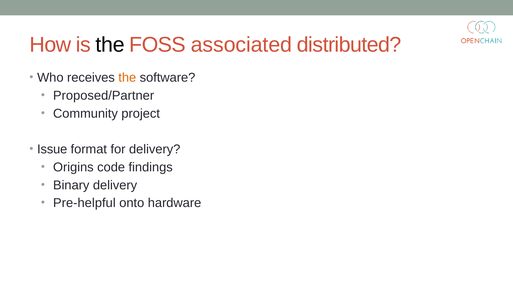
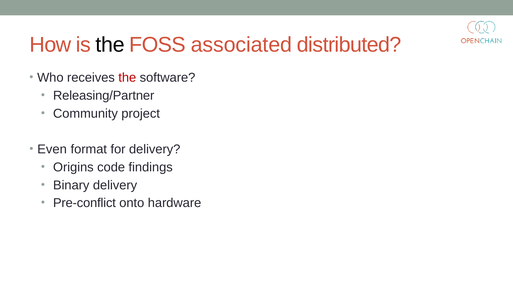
the at (127, 78) colour: orange -> red
Proposed/Partner: Proposed/Partner -> Releasing/Partner
Issue: Issue -> Even
Pre-helpful: Pre-helpful -> Pre-conflict
